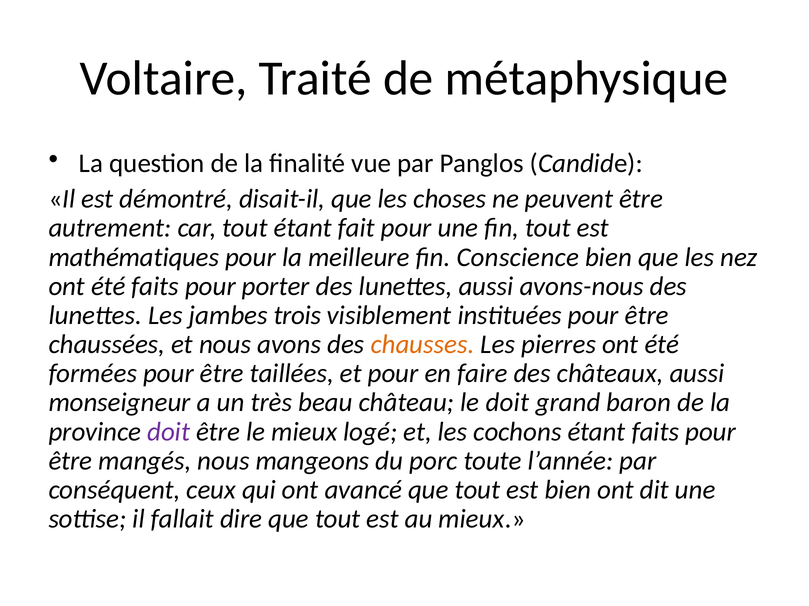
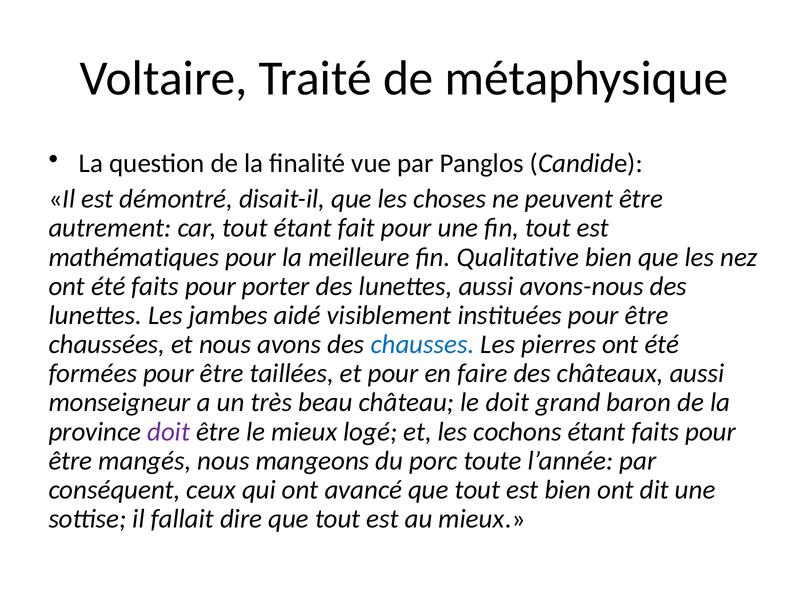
Conscience: Conscience -> Qualitative
trois: trois -> aidé
chausses colour: orange -> blue
